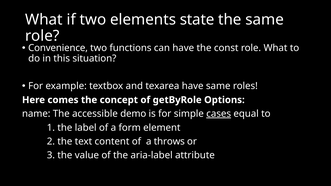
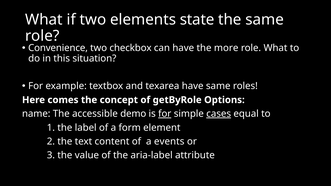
functions: functions -> checkbox
const: const -> more
for at (165, 114) underline: none -> present
throws: throws -> events
